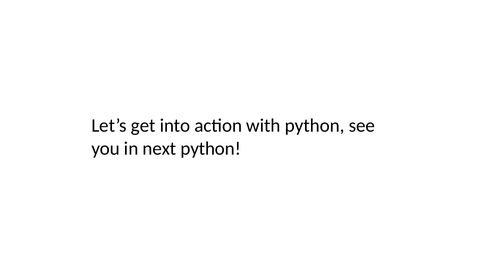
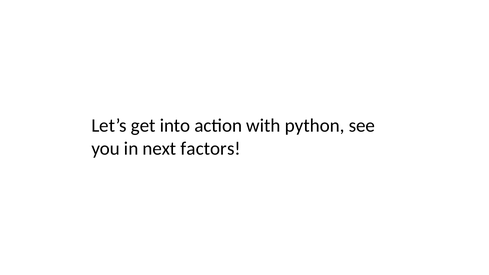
next python: python -> factors
